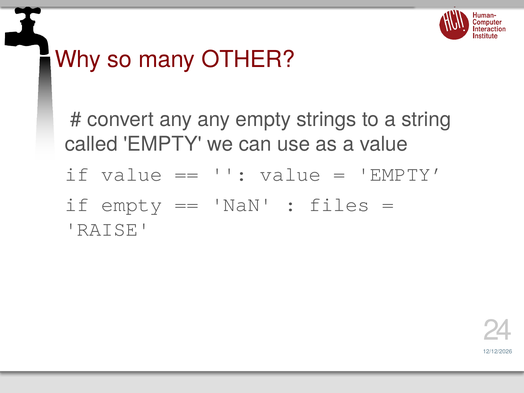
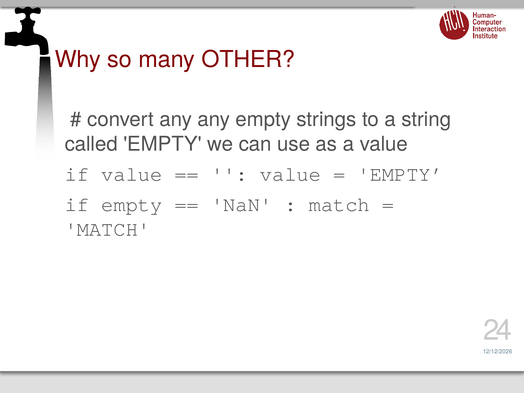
files at (339, 205): files -> match
RAISE at (107, 229): RAISE -> MATCH
